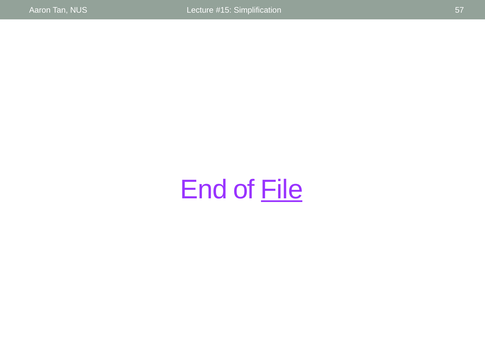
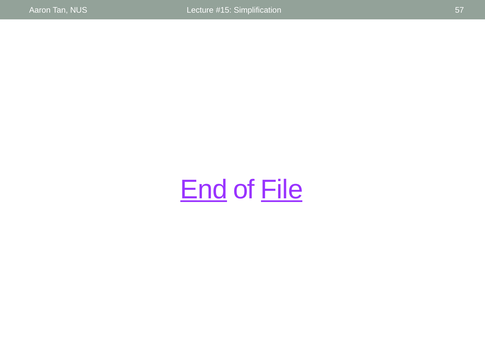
End underline: none -> present
